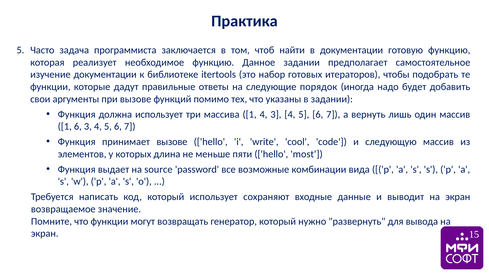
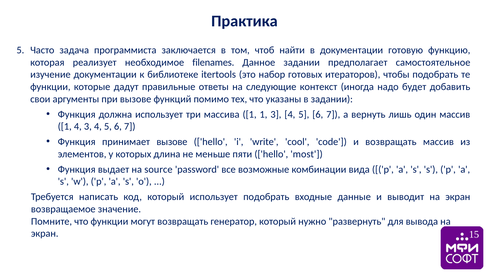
необходимое функцию: функцию -> filenames
порядок: порядок -> контекст
1 4: 4 -> 1
1 6: 6 -> 4
и следующую: следующую -> возвращать
использует сохраняют: сохраняют -> подобрать
